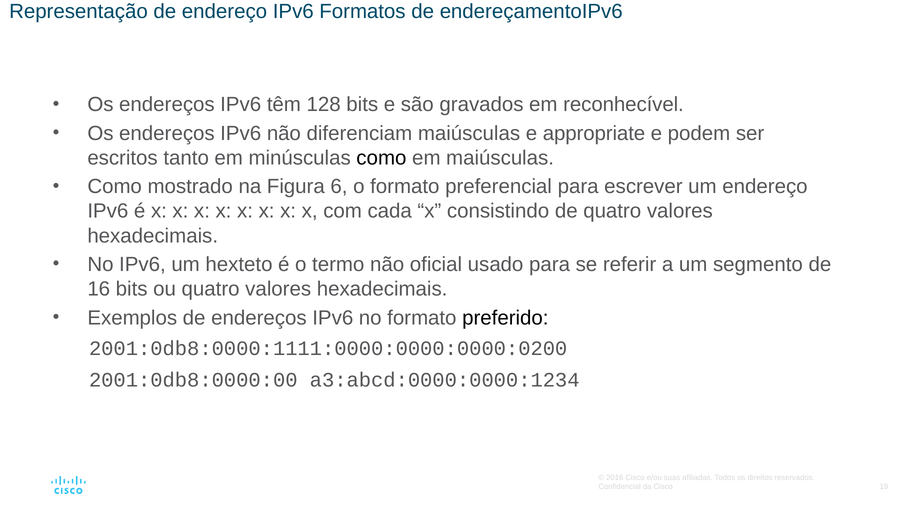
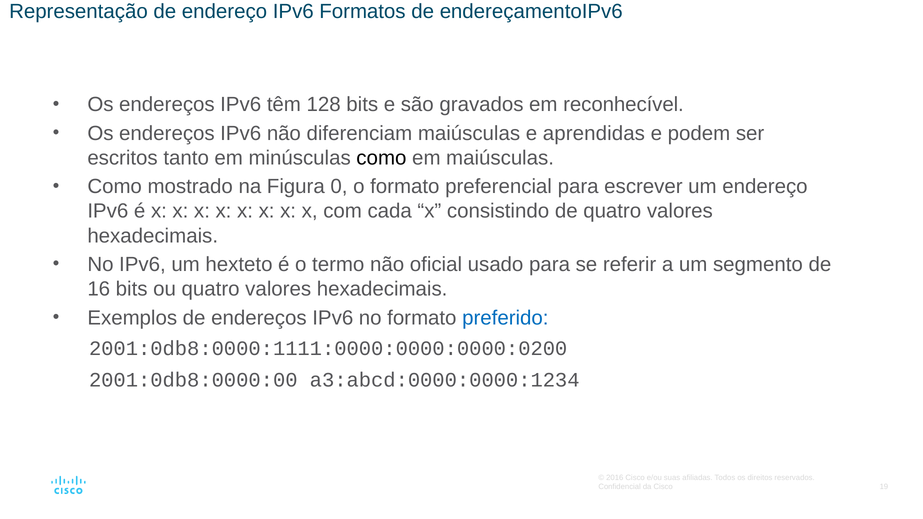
appropriate: appropriate -> aprendidas
6: 6 -> 0
preferido colour: black -> blue
